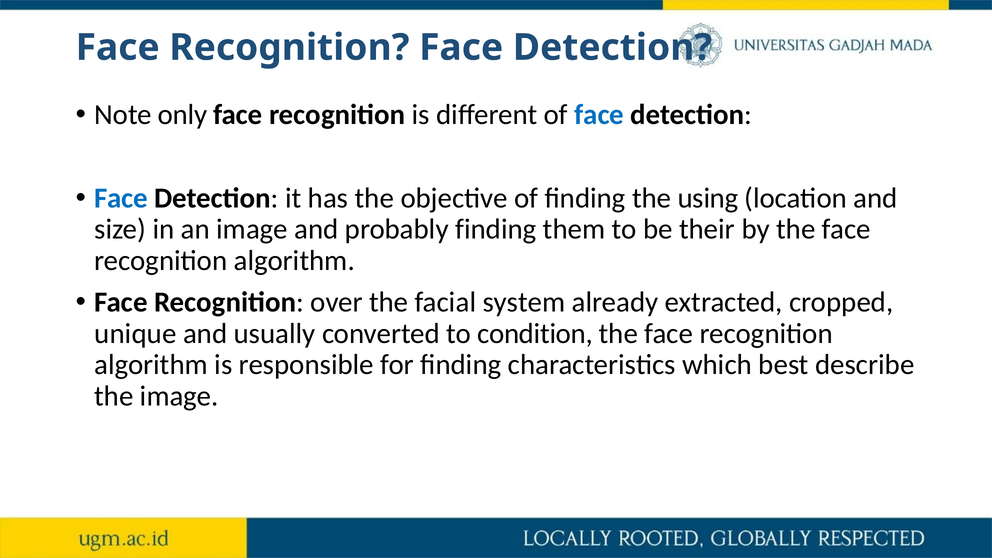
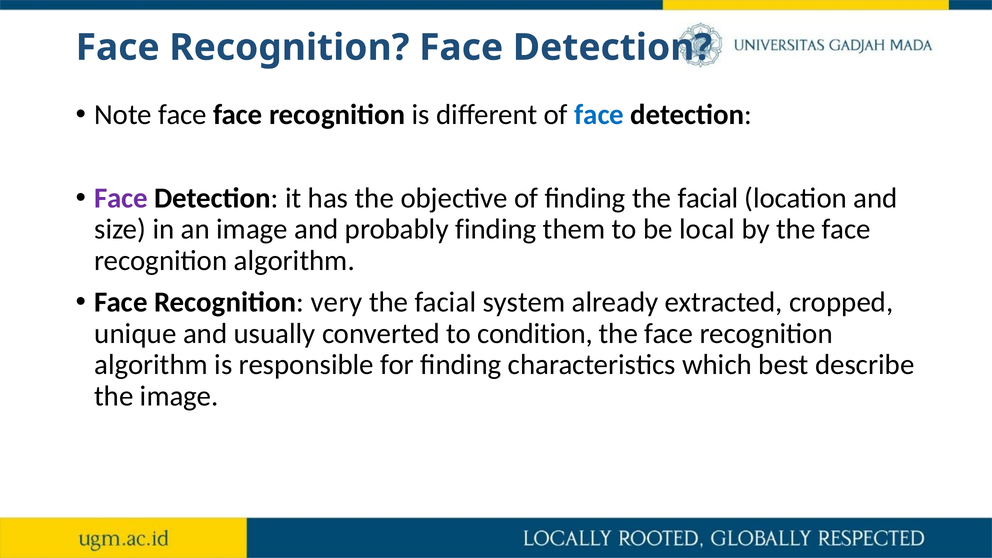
Note only: only -> face
Face at (121, 198) colour: blue -> purple
finding the using: using -> facial
their: their -> local
over: over -> very
